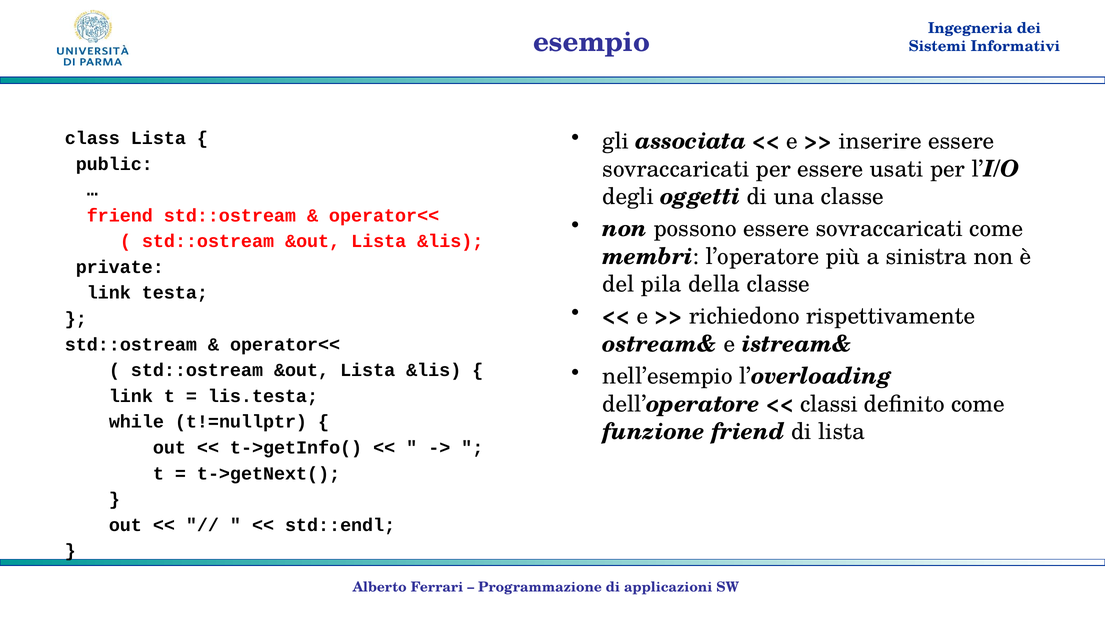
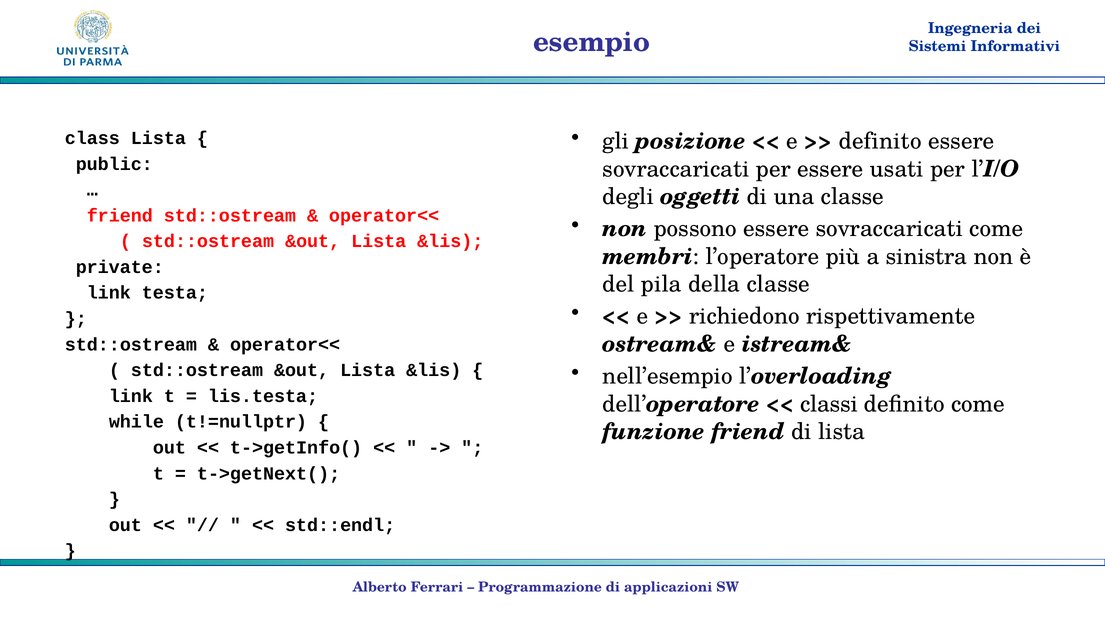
associata: associata -> posizione
inserire at (880, 141): inserire -> definito
